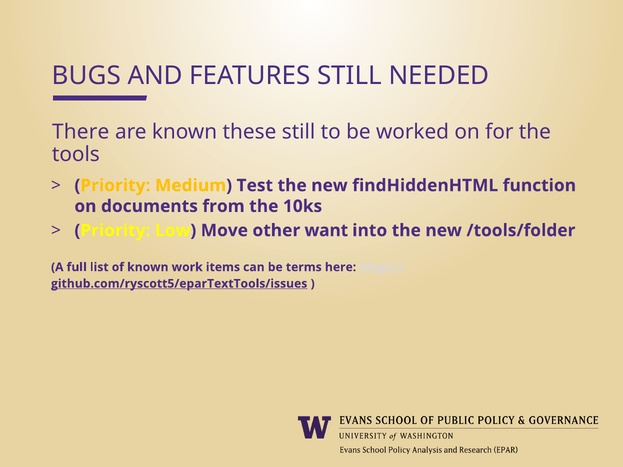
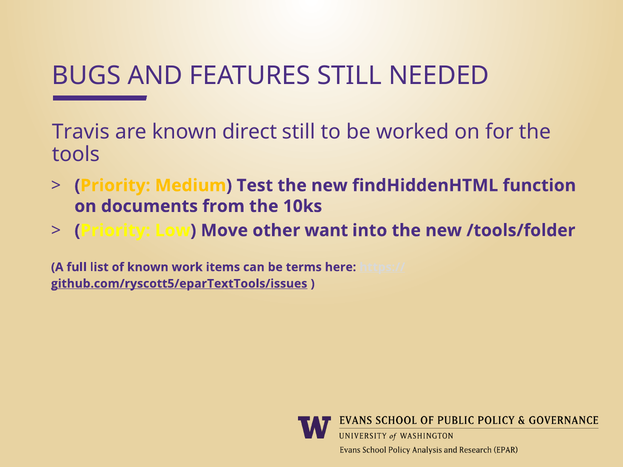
There: There -> Travis
these: these -> direct
